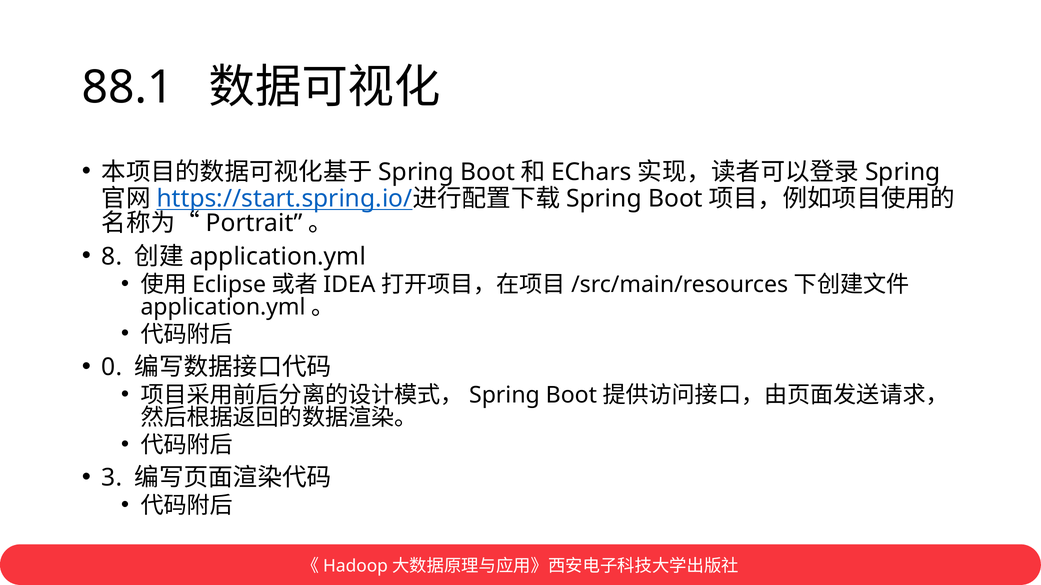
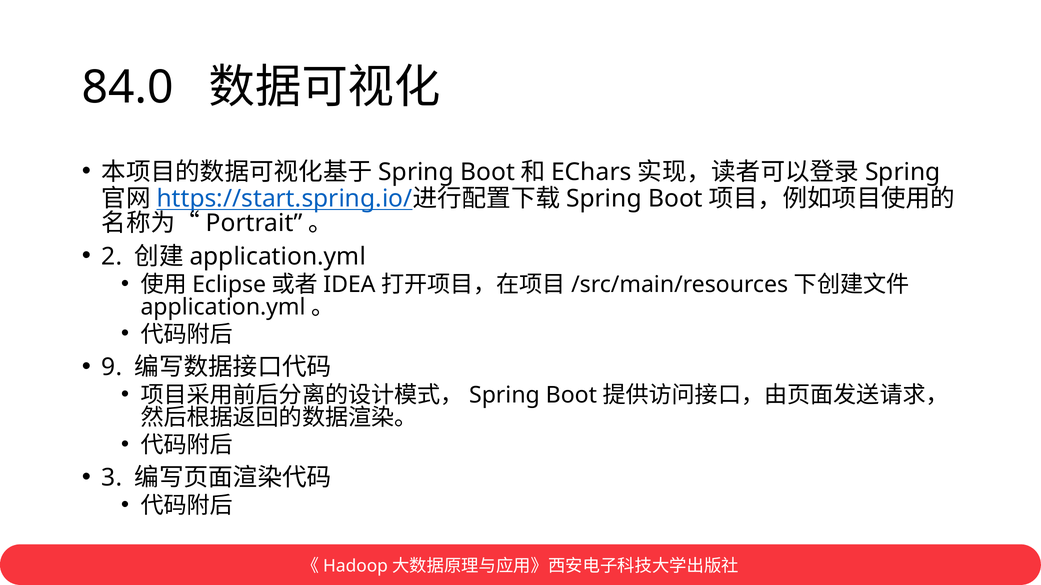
88.1: 88.1 -> 84.0
8: 8 -> 2
0: 0 -> 9
